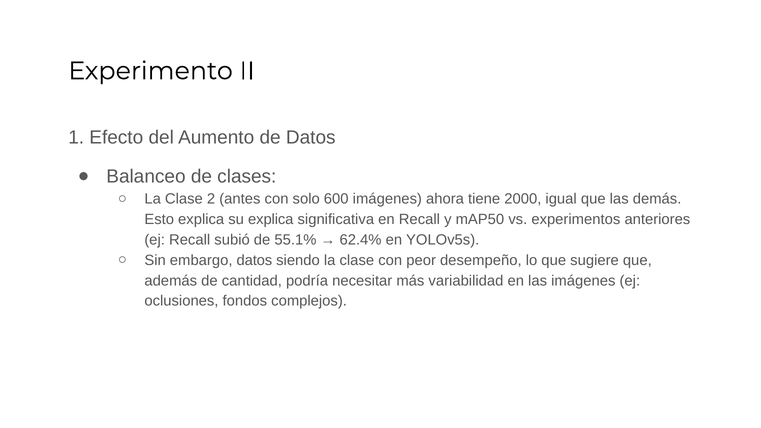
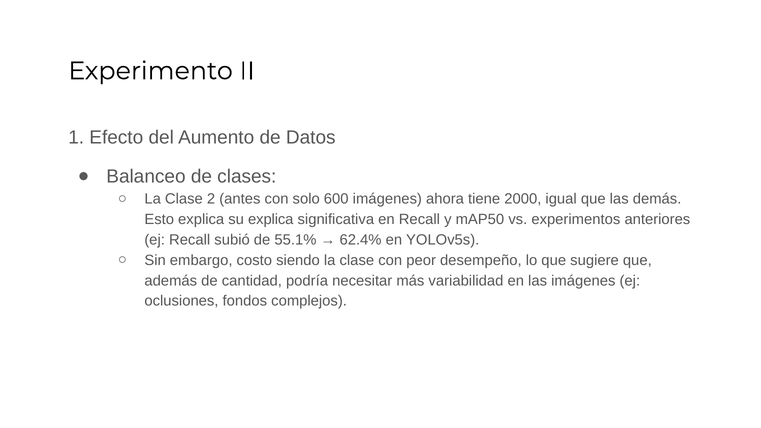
embargo datos: datos -> costo
